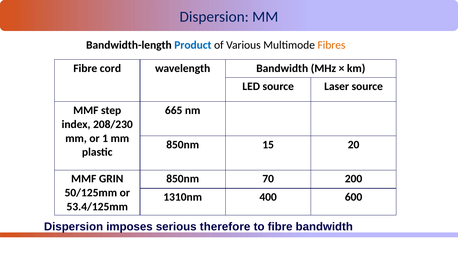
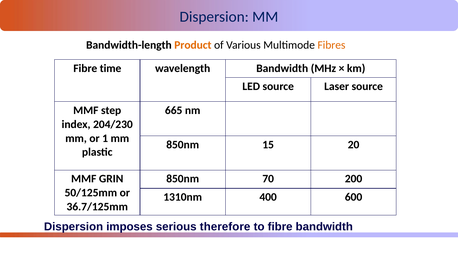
Product colour: blue -> orange
cord: cord -> time
208/230: 208/230 -> 204/230
53.4/125mm: 53.4/125mm -> 36.7/125mm
